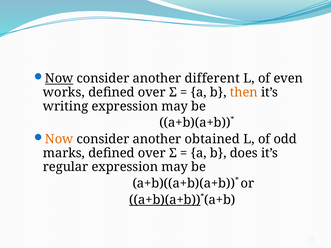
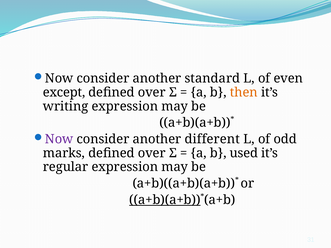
Now at (59, 79) underline: present -> none
different: different -> standard
works: works -> except
Now at (59, 139) colour: orange -> purple
obtained: obtained -> different
does: does -> used
